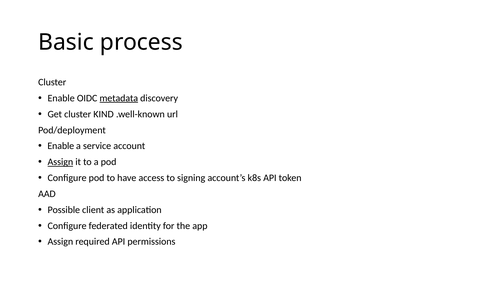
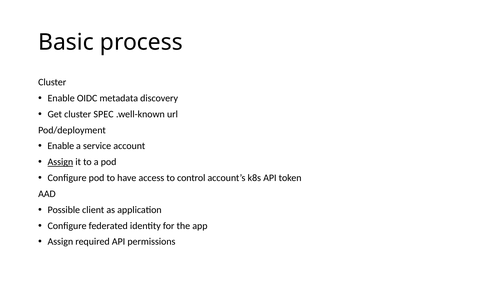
metadata underline: present -> none
KIND: KIND -> SPEC
signing: signing -> control
